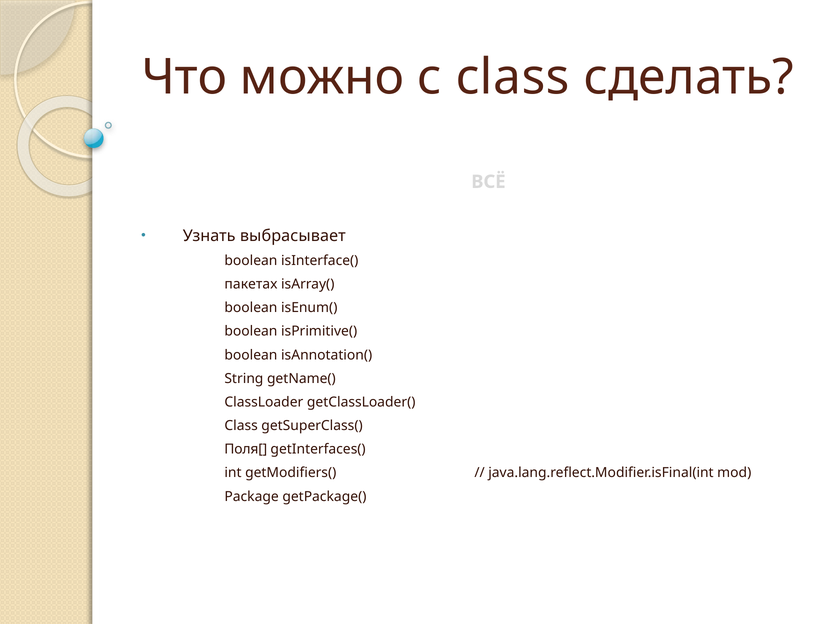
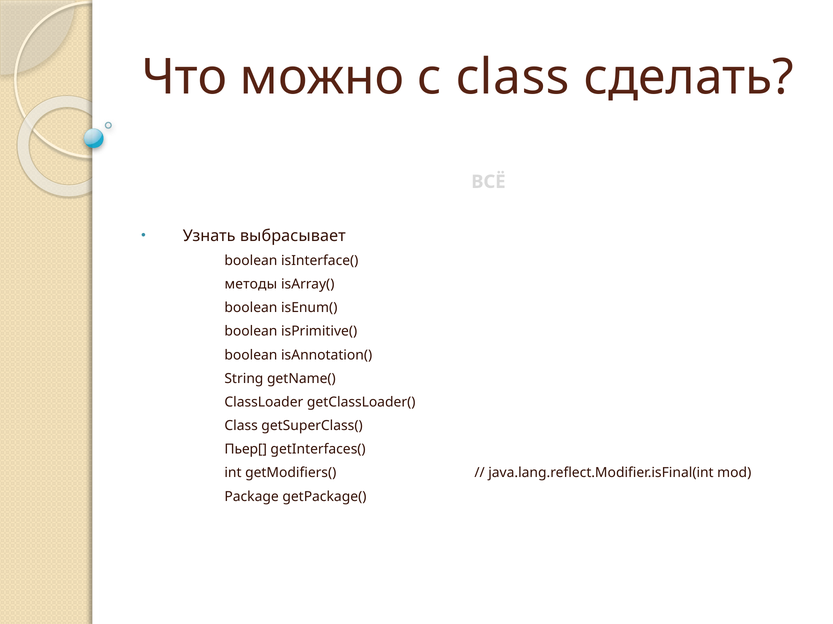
пакетах: пакетах -> методы
Поля[: Поля[ -> Пьер[
